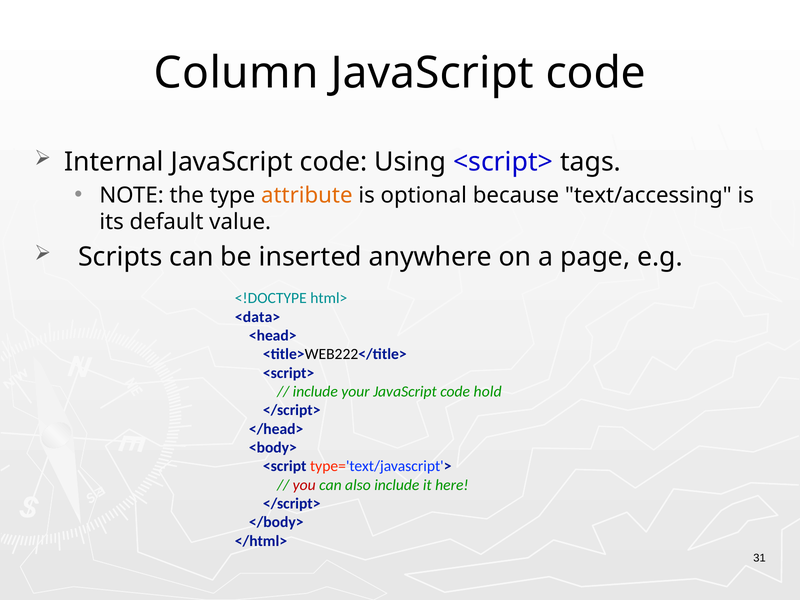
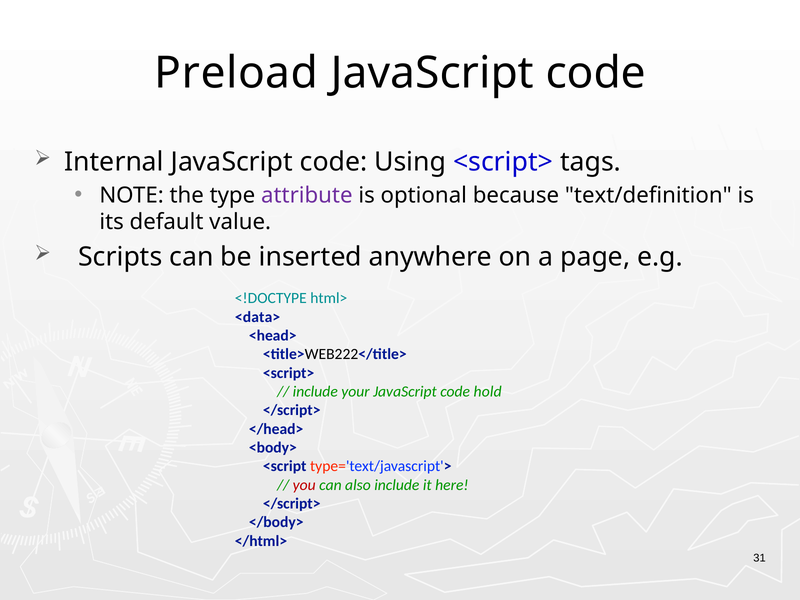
Column: Column -> Preload
attribute colour: orange -> purple
text/accessing: text/accessing -> text/definition
